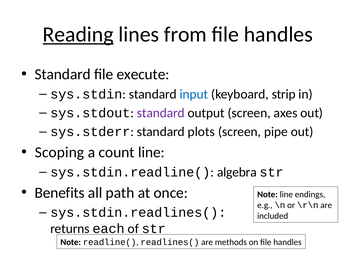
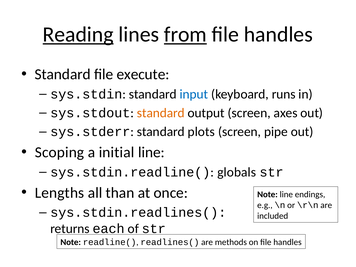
from underline: none -> present
strip: strip -> runs
standard at (161, 113) colour: purple -> orange
count: count -> initial
algebra: algebra -> globals
Benefits: Benefits -> Lengths
path: path -> than
